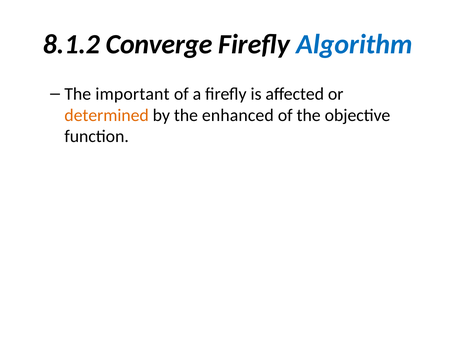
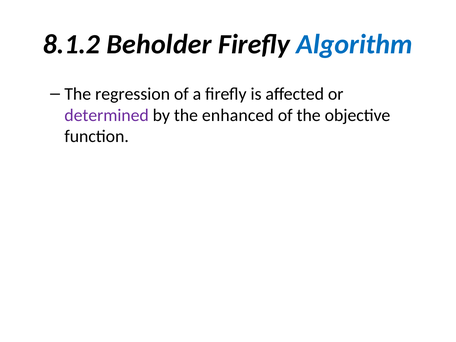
Converge: Converge -> Beholder
important: important -> regression
determined colour: orange -> purple
